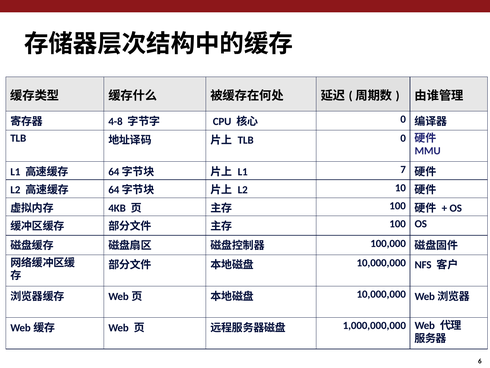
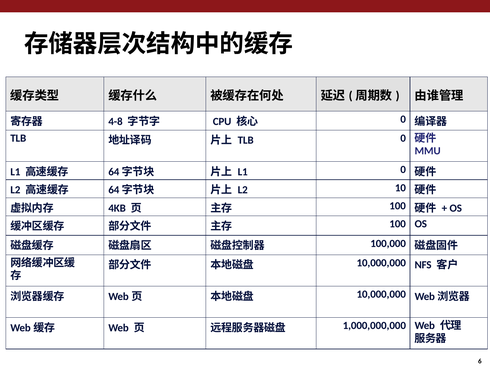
L1 7: 7 -> 0
